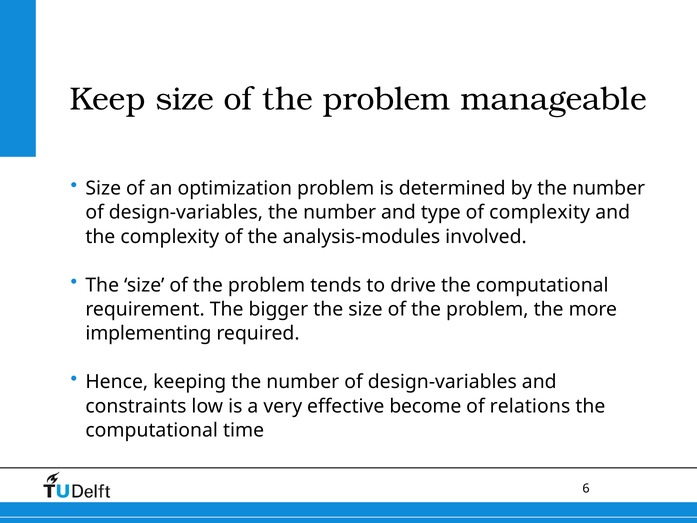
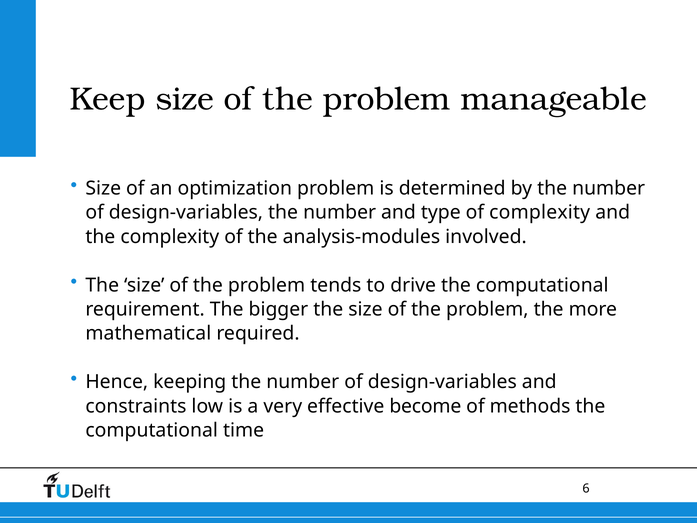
implementing: implementing -> mathematical
relations: relations -> methods
